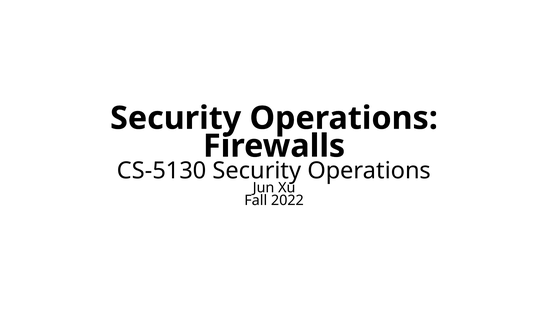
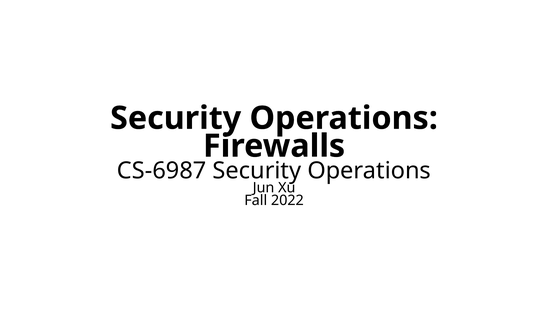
CS-5130: CS-5130 -> CS-6987
